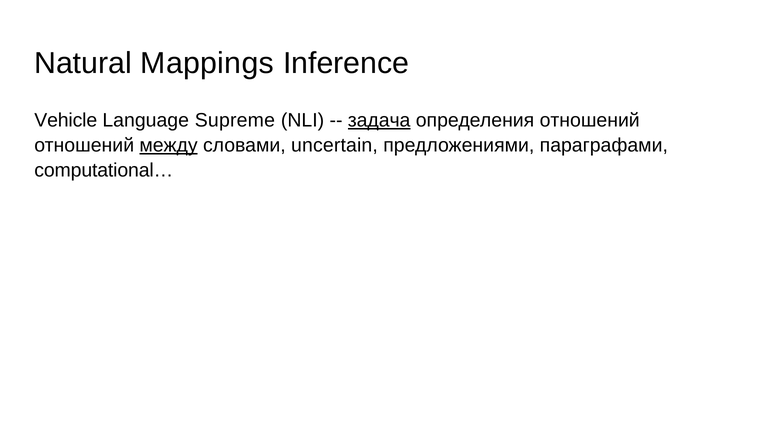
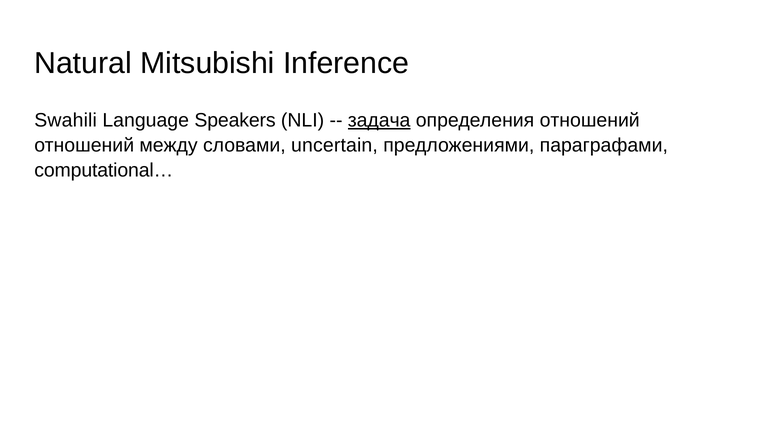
Mappings: Mappings -> Mitsubishi
Vehicle: Vehicle -> Swahili
Supreme: Supreme -> Speakers
между underline: present -> none
